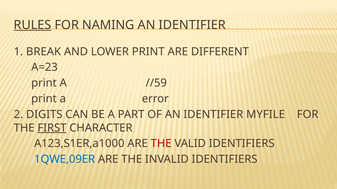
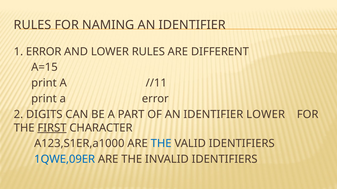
RULES at (33, 25) underline: present -> none
1 BREAK: BREAK -> ERROR
LOWER PRINT: PRINT -> RULES
A=23: A=23 -> A=15
//59: //59 -> //11
IDENTIFIER MYFILE: MYFILE -> LOWER
THE at (161, 144) colour: red -> blue
